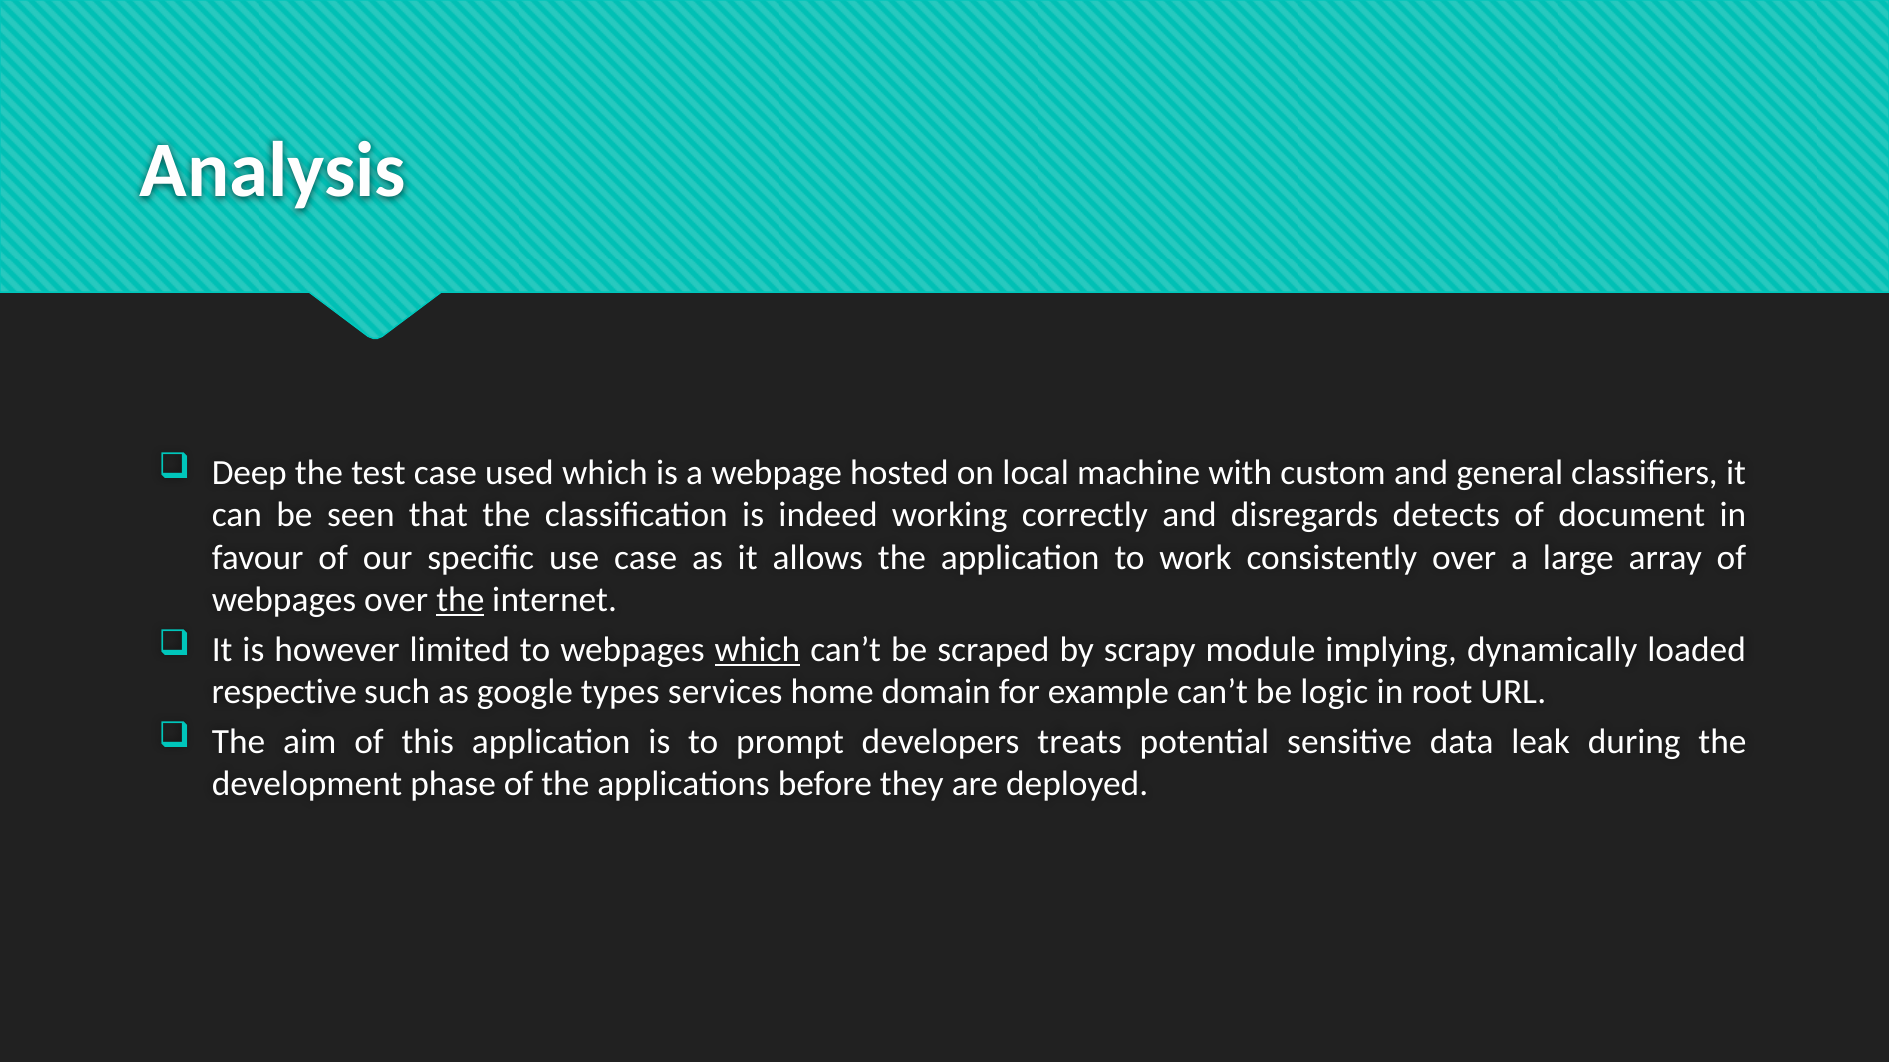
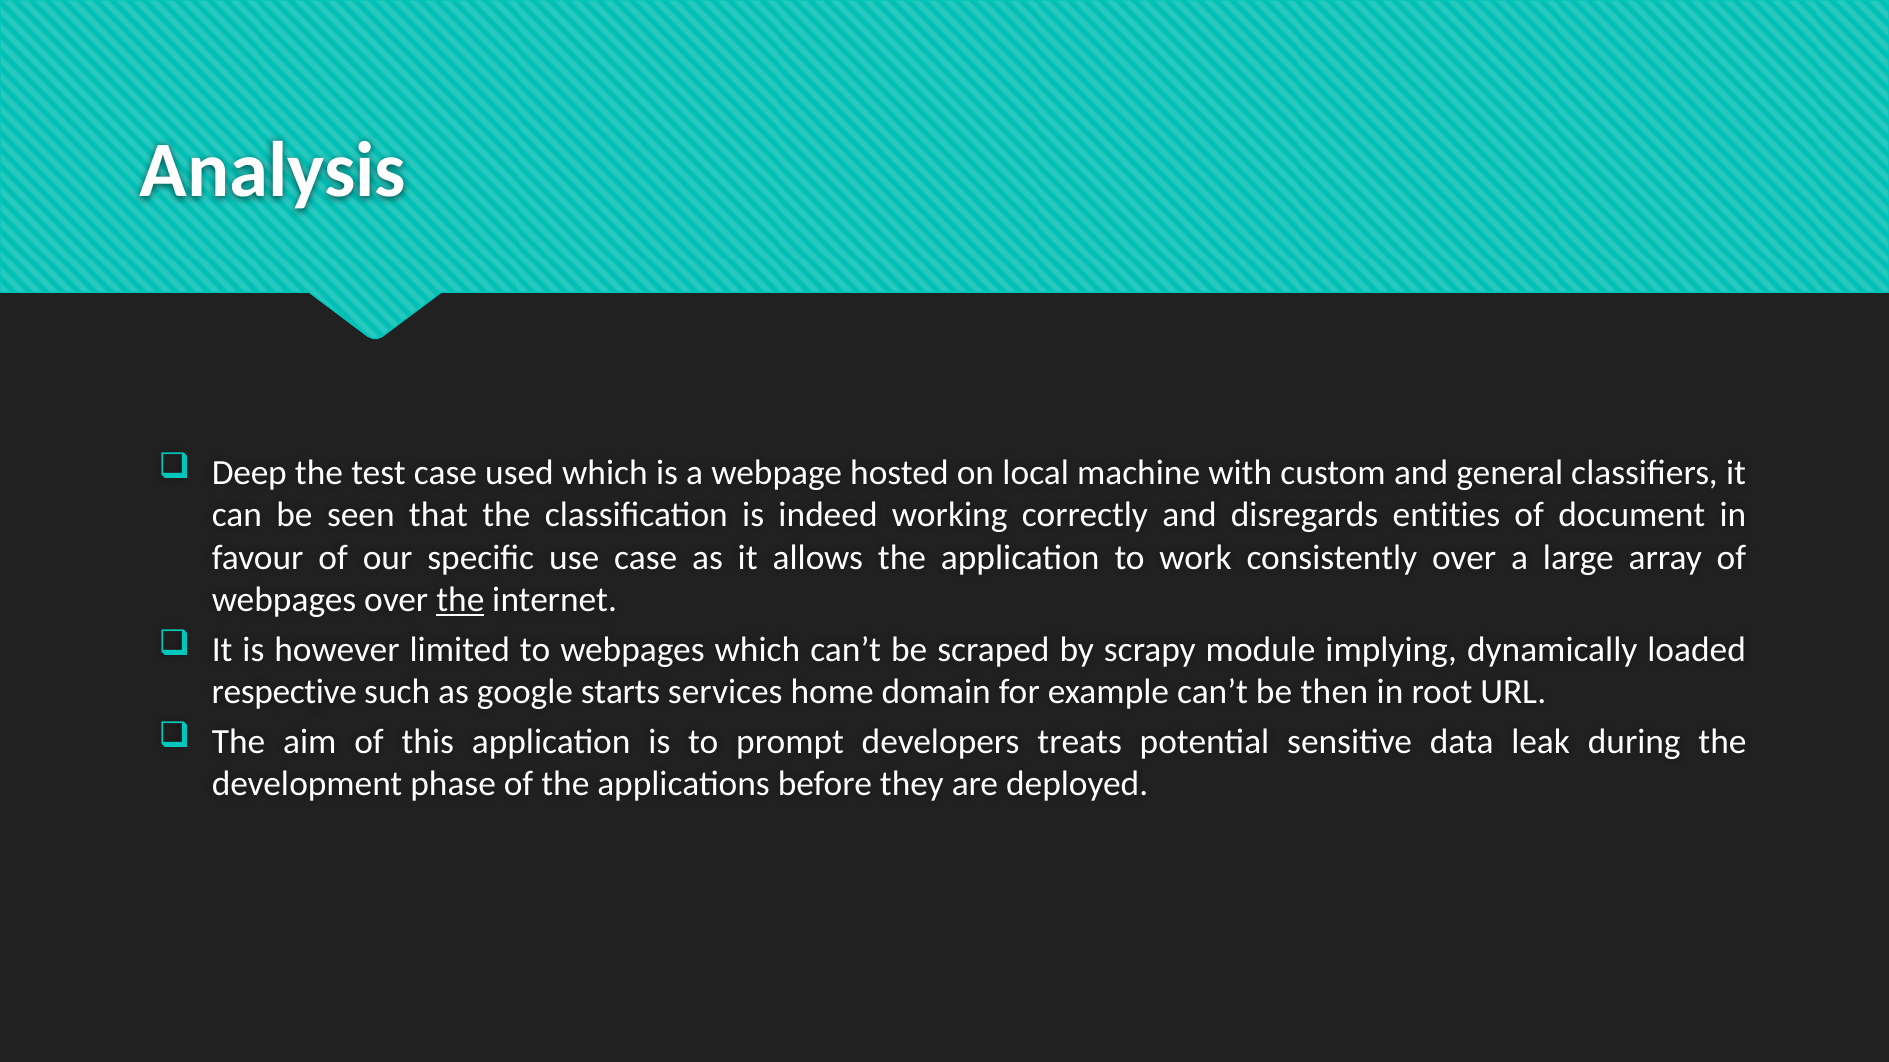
detects: detects -> entities
which at (757, 650) underline: present -> none
types: types -> starts
logic: logic -> then
